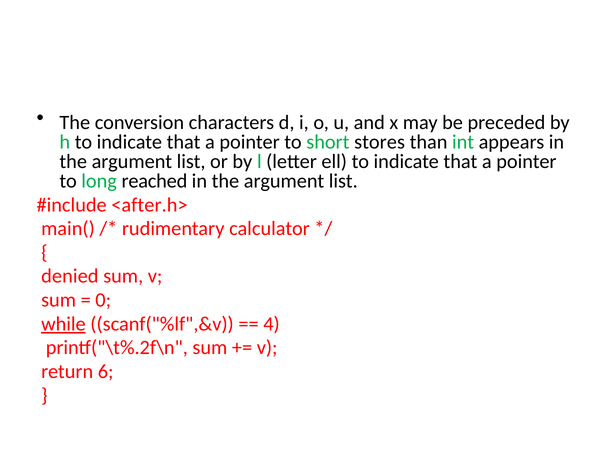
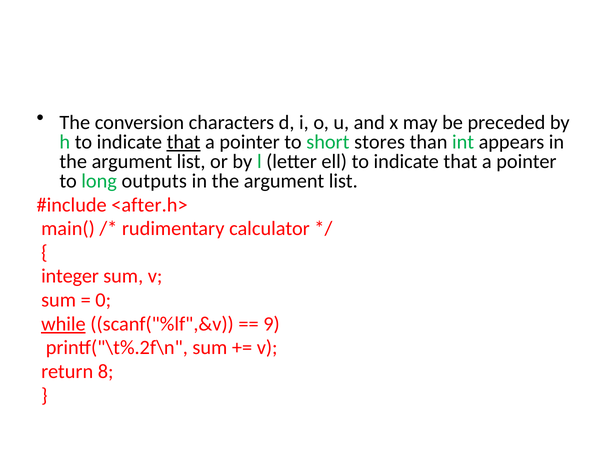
that at (184, 142) underline: none -> present
reached: reached -> outputs
denied: denied -> integer
4: 4 -> 9
6: 6 -> 8
